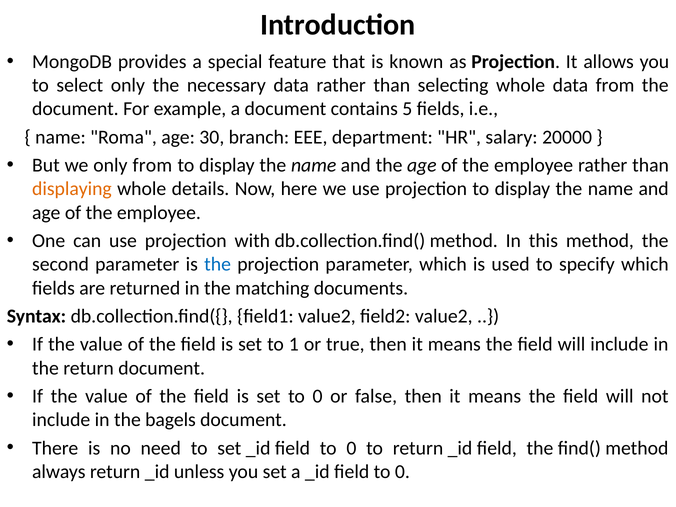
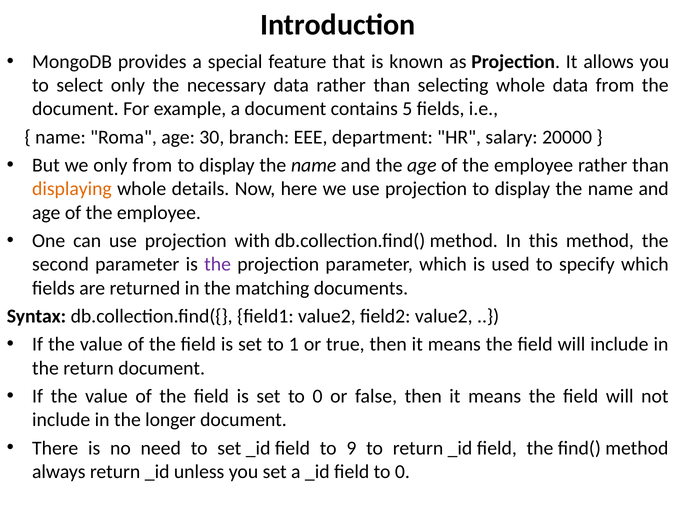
the at (218, 264) colour: blue -> purple
bagels: bagels -> longer
0 at (351, 448): 0 -> 9
